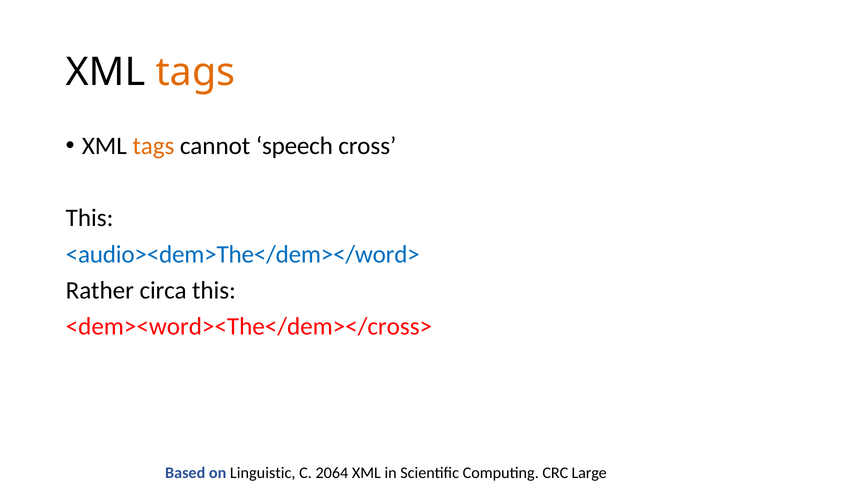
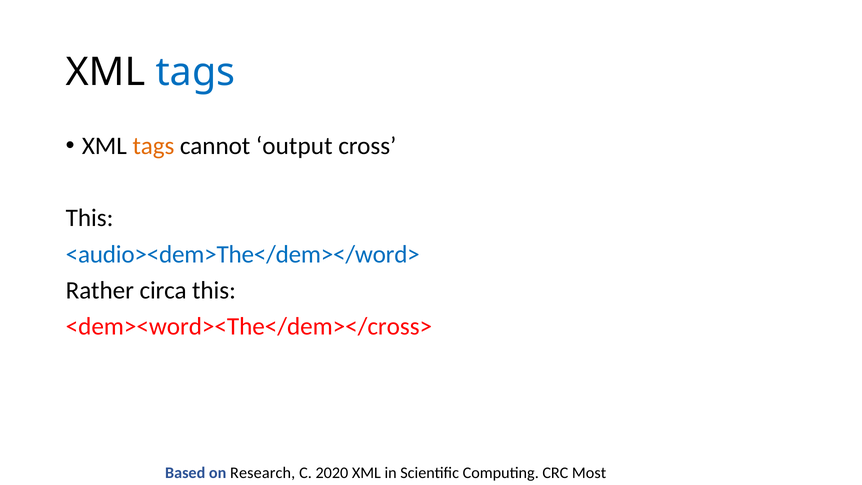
tags at (195, 72) colour: orange -> blue
speech: speech -> output
Linguistic: Linguistic -> Research
2064: 2064 -> 2020
Large: Large -> Most
